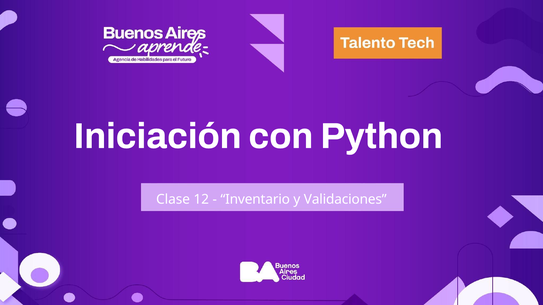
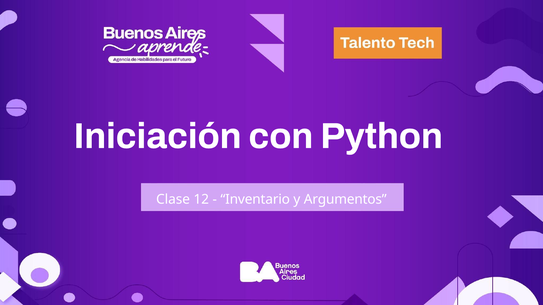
Validaciones: Validaciones -> Argumentos
